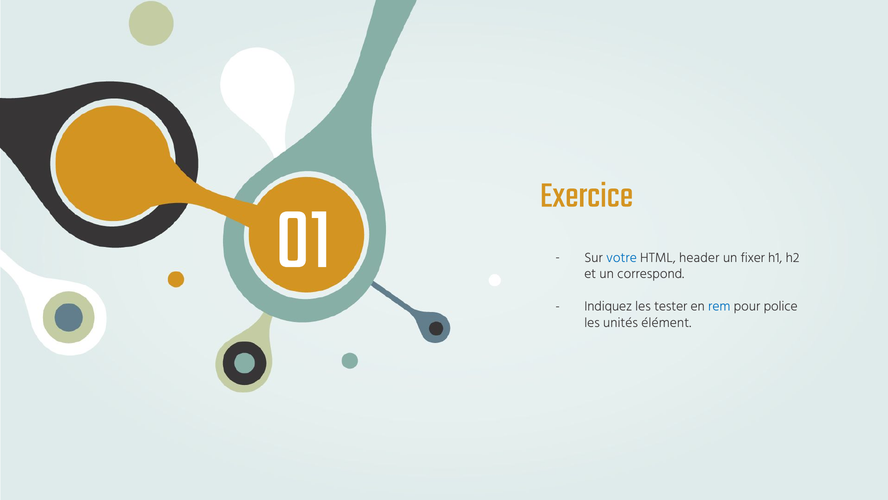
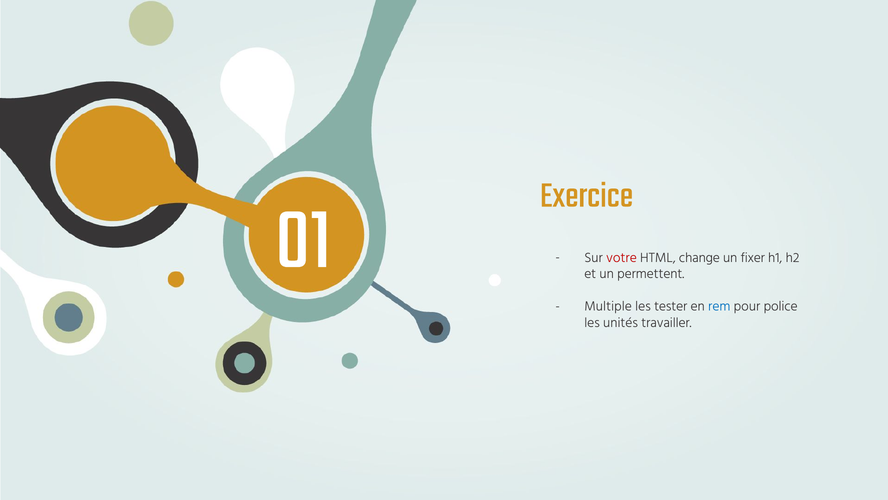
votre colour: blue -> red
header: header -> change
correspond: correspond -> permettent
Indiquez: Indiquez -> Multiple
élément: élément -> travailler
